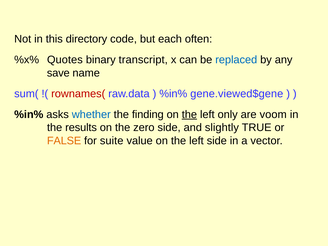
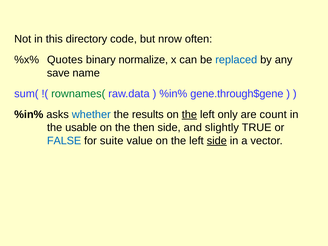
each: each -> nrow
transcript: transcript -> normalize
rownames( colour: red -> green
gene.viewed$gene: gene.viewed$gene -> gene.through$gene
finding: finding -> results
voom: voom -> count
results: results -> usable
zero: zero -> then
FALSE colour: orange -> blue
side at (217, 141) underline: none -> present
